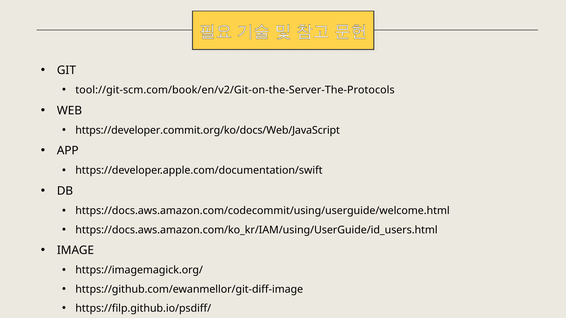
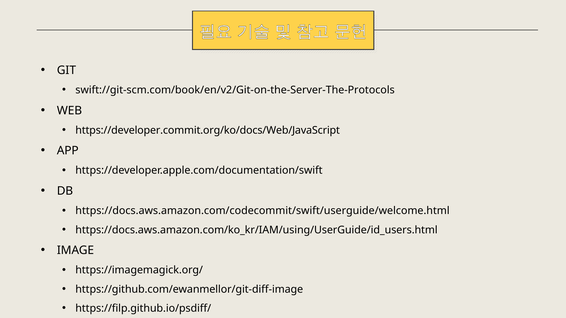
tool://git-scm.com/book/en/v2/Git-on-the-Server-The-Protocols: tool://git-scm.com/book/en/v2/Git-on-the-Server-The-Protocols -> swift://git-scm.com/book/en/v2/Git-on-the-Server-The-Protocols
https://docs.aws.amazon.com/codecommit/using/userguide/welcome.html: https://docs.aws.amazon.com/codecommit/using/userguide/welcome.html -> https://docs.aws.amazon.com/codecommit/swift/userguide/welcome.html
